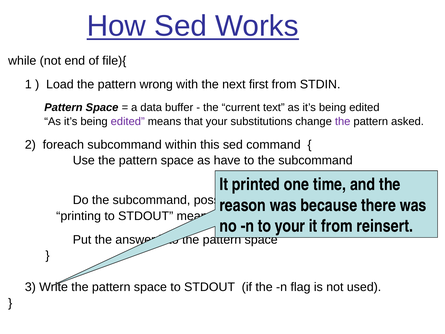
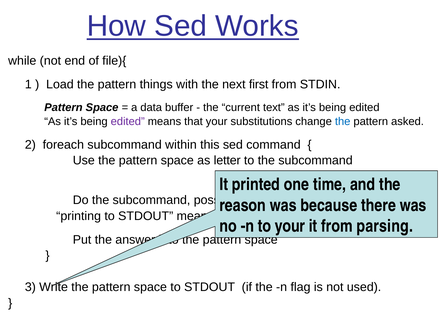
wrong: wrong -> things
the at (343, 122) colour: purple -> blue
have: have -> letter
reinsert: reinsert -> parsing
